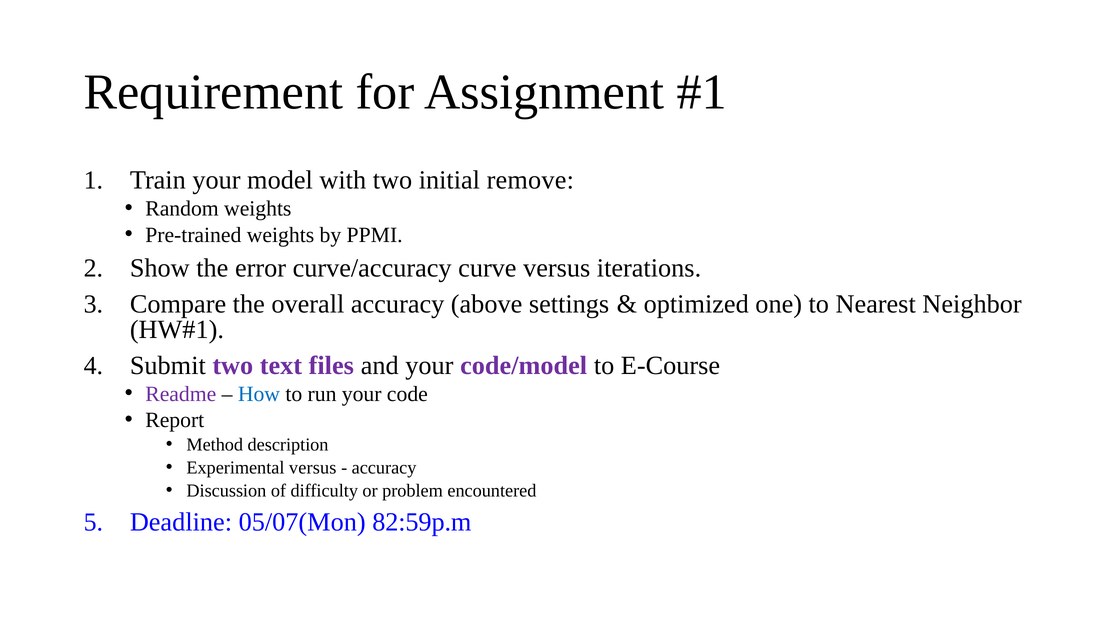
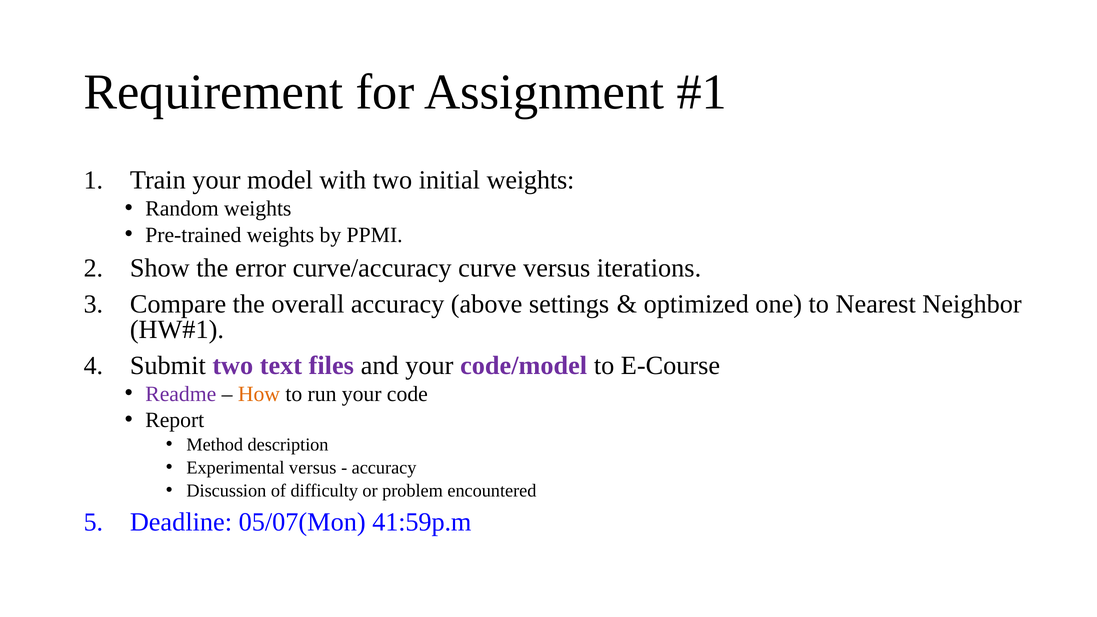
initial remove: remove -> weights
How colour: blue -> orange
82:59p.m: 82:59p.m -> 41:59p.m
